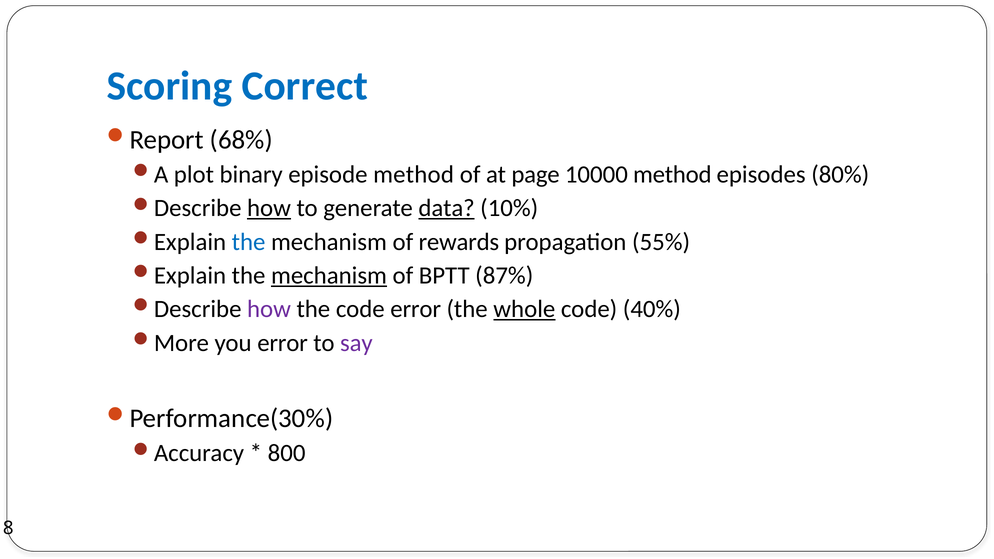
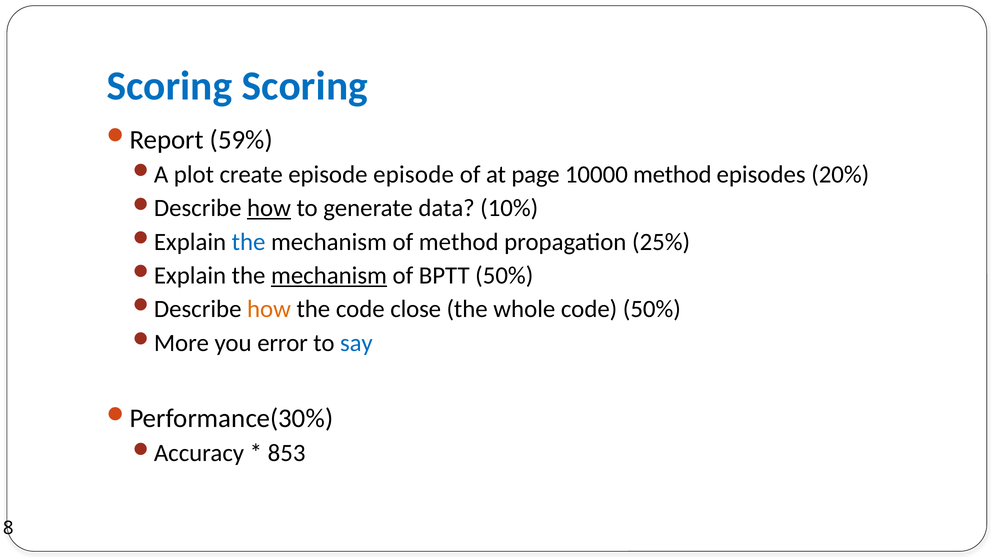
Scoring Correct: Correct -> Scoring
68%: 68% -> 59%
binary: binary -> create
episode method: method -> episode
80%: 80% -> 20%
data underline: present -> none
of rewards: rewards -> method
55%: 55% -> 25%
BPTT 87%: 87% -> 50%
how at (269, 309) colour: purple -> orange
code error: error -> close
whole underline: present -> none
code 40%: 40% -> 50%
say colour: purple -> blue
800: 800 -> 853
